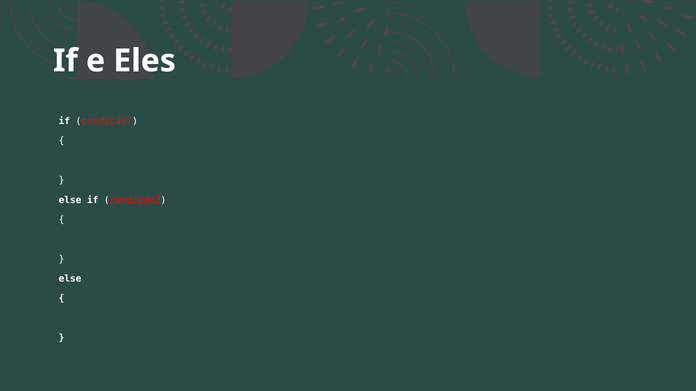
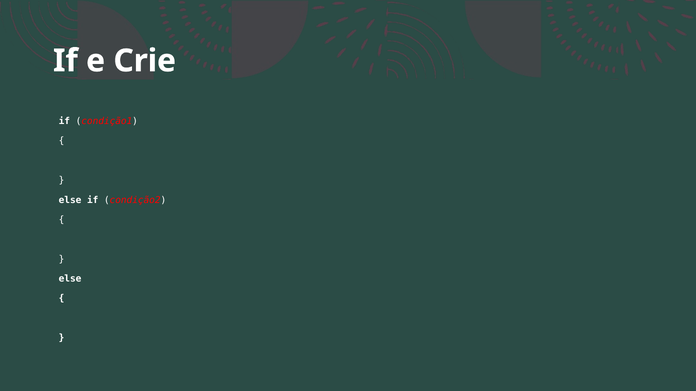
Eles: Eles -> Crie
